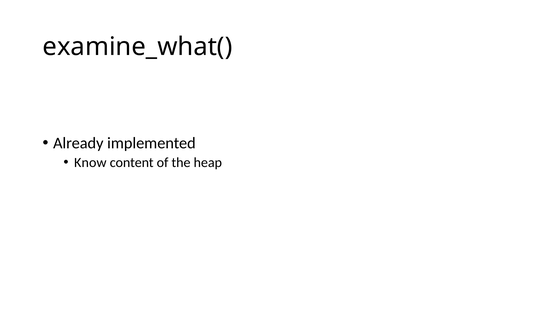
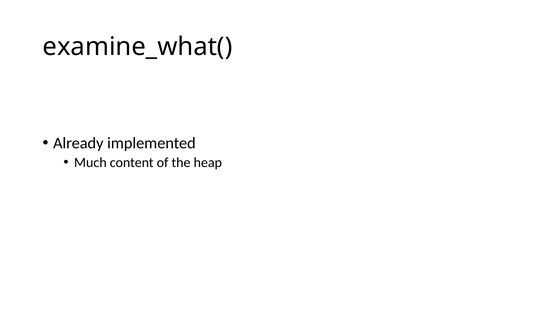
Know: Know -> Much
